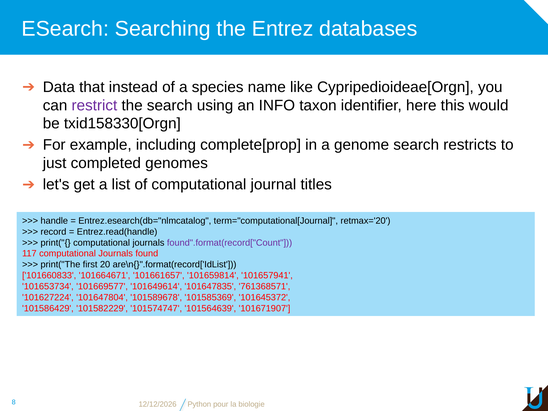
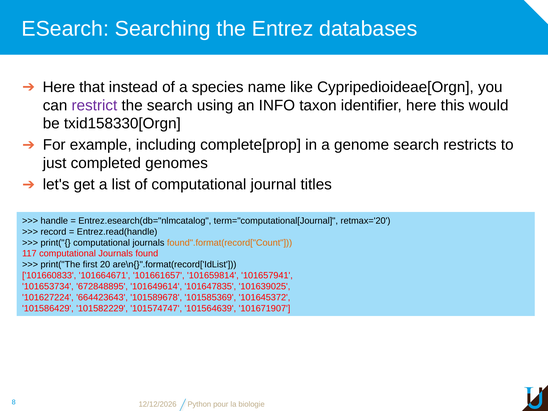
Data at (59, 87): Data -> Here
found".format(record["Count colour: purple -> orange
101669577: 101669577 -> 672848895
761368571: 761368571 -> 101639025
101647804: 101647804 -> 664423643
